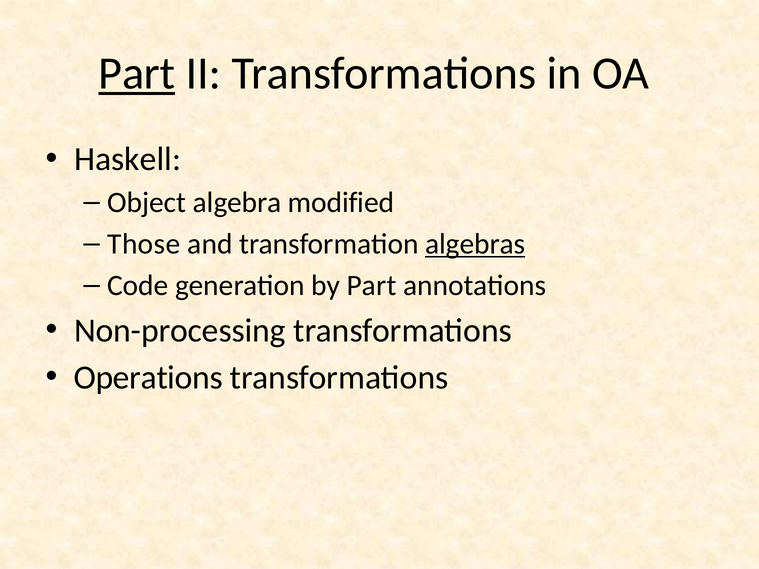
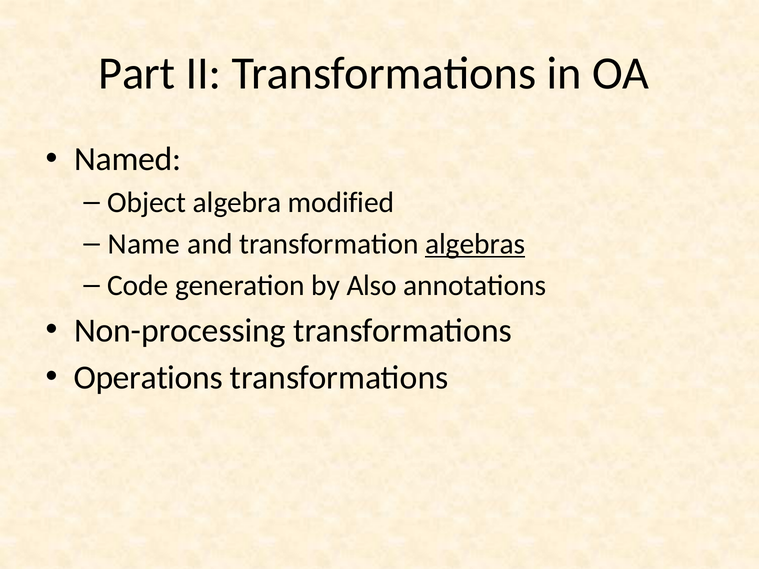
Part at (137, 73) underline: present -> none
Haskell: Haskell -> Named
Those: Those -> Name
by Part: Part -> Also
